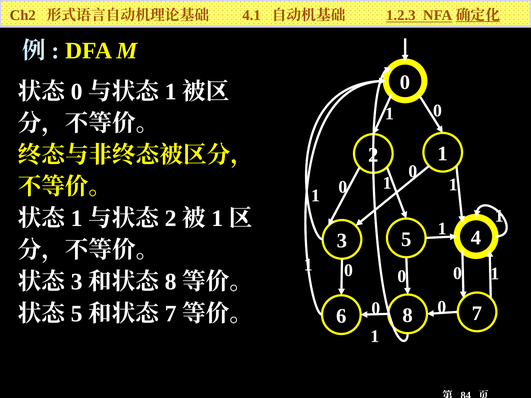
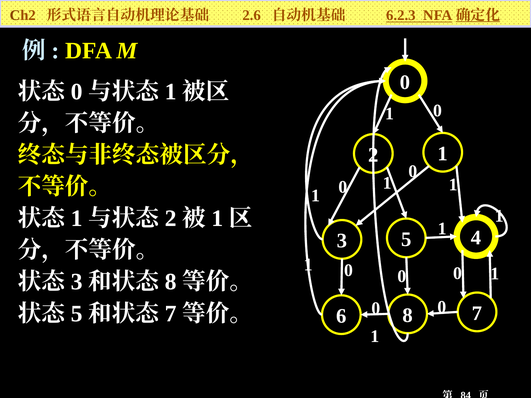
4.1: 4.1 -> 2.6
1.2.3: 1.2.3 -> 6.2.3
